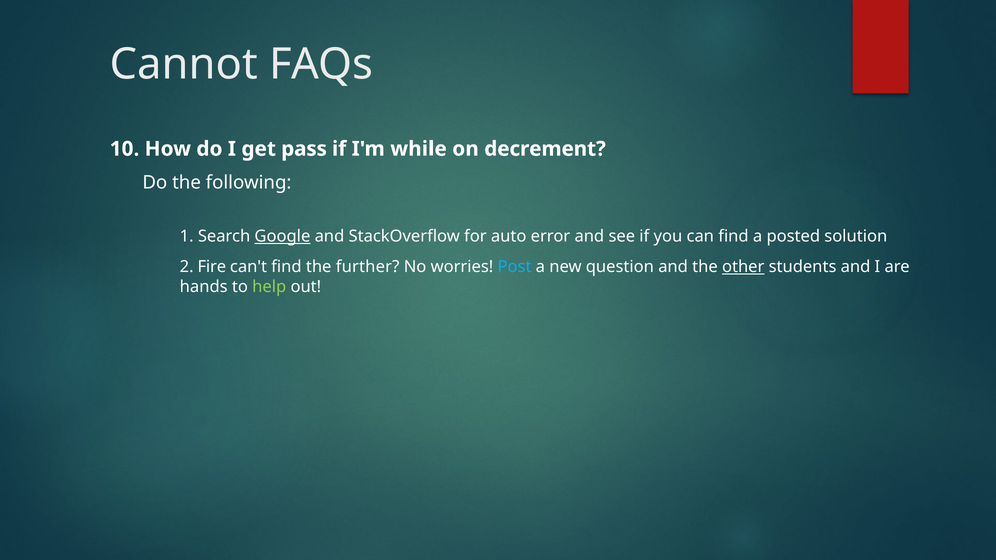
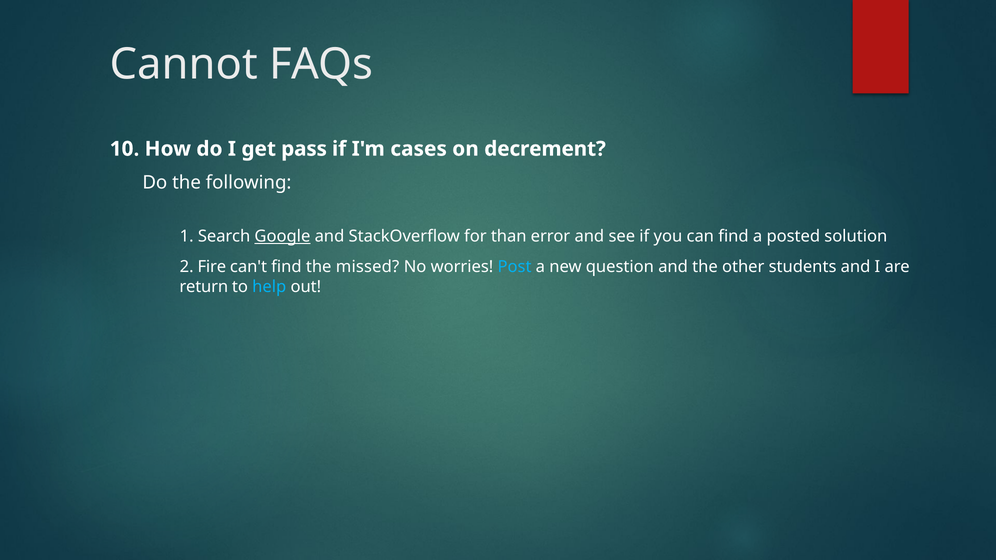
while: while -> cases
auto: auto -> than
further: further -> missed
other underline: present -> none
hands: hands -> return
help colour: light green -> light blue
